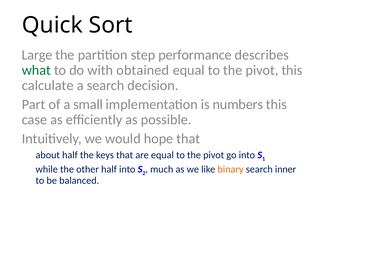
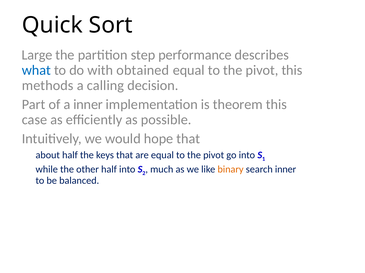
what colour: green -> blue
calculate: calculate -> methods
a search: search -> calling
a small: small -> inner
numbers: numbers -> theorem
